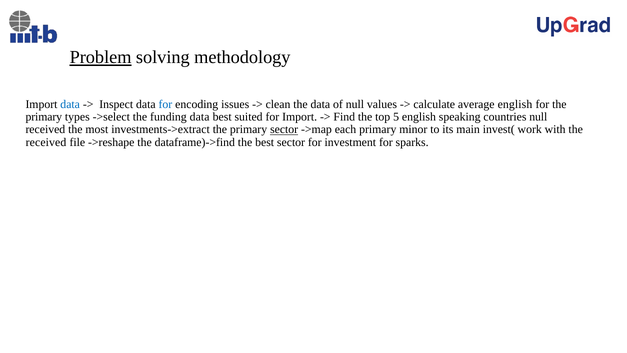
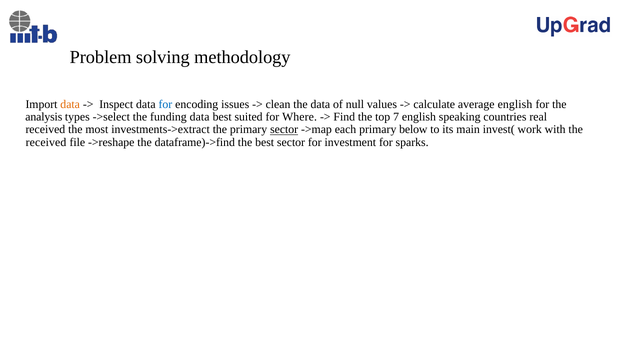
Problem underline: present -> none
data at (70, 104) colour: blue -> orange
primary at (44, 117): primary -> analysis
for Import: Import -> Where
5: 5 -> 7
countries null: null -> real
minor: minor -> below
